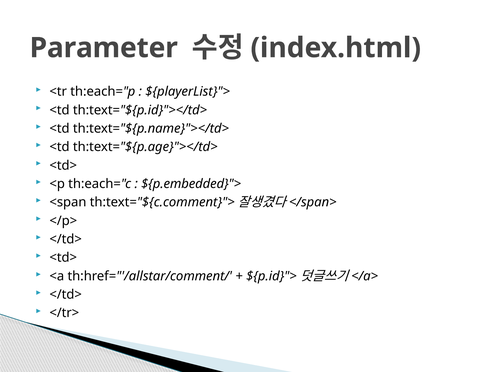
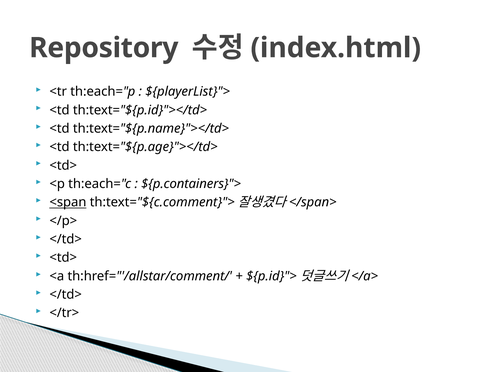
Parameter: Parameter -> Repository
${p.embedded}">: ${p.embedded}"> -> ${p.containers}">
<span underline: none -> present
